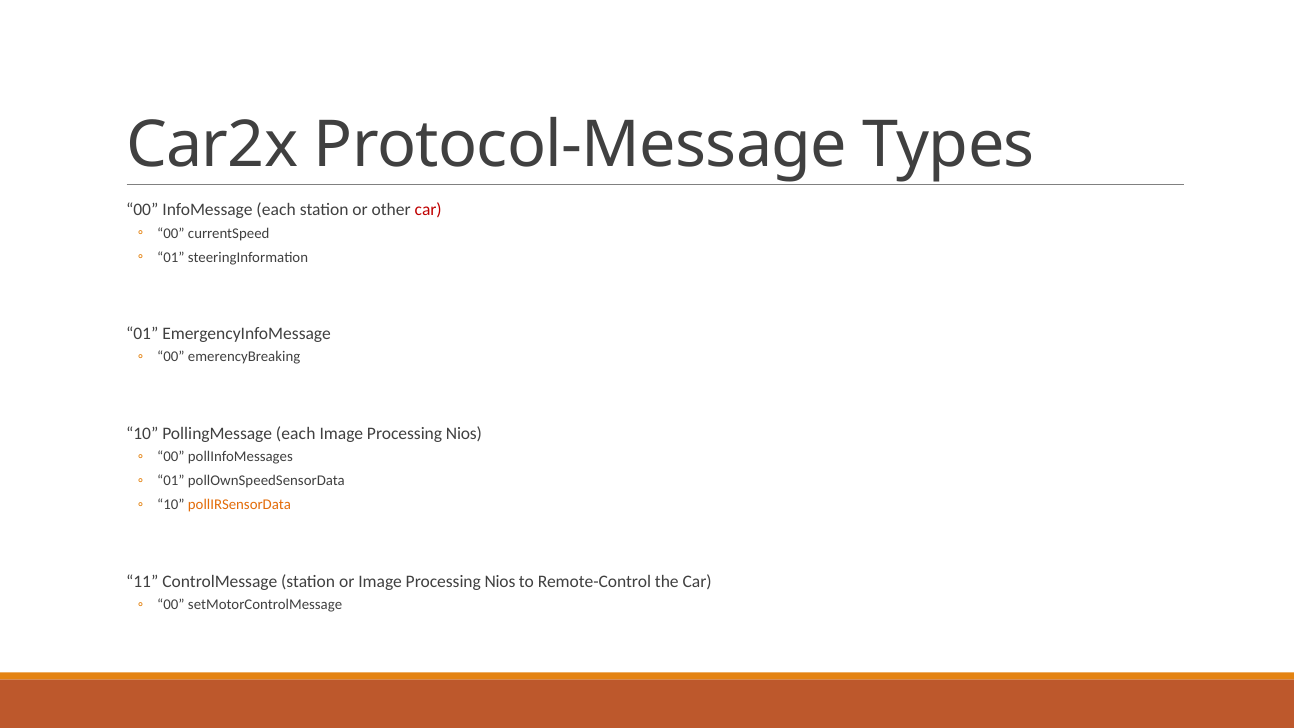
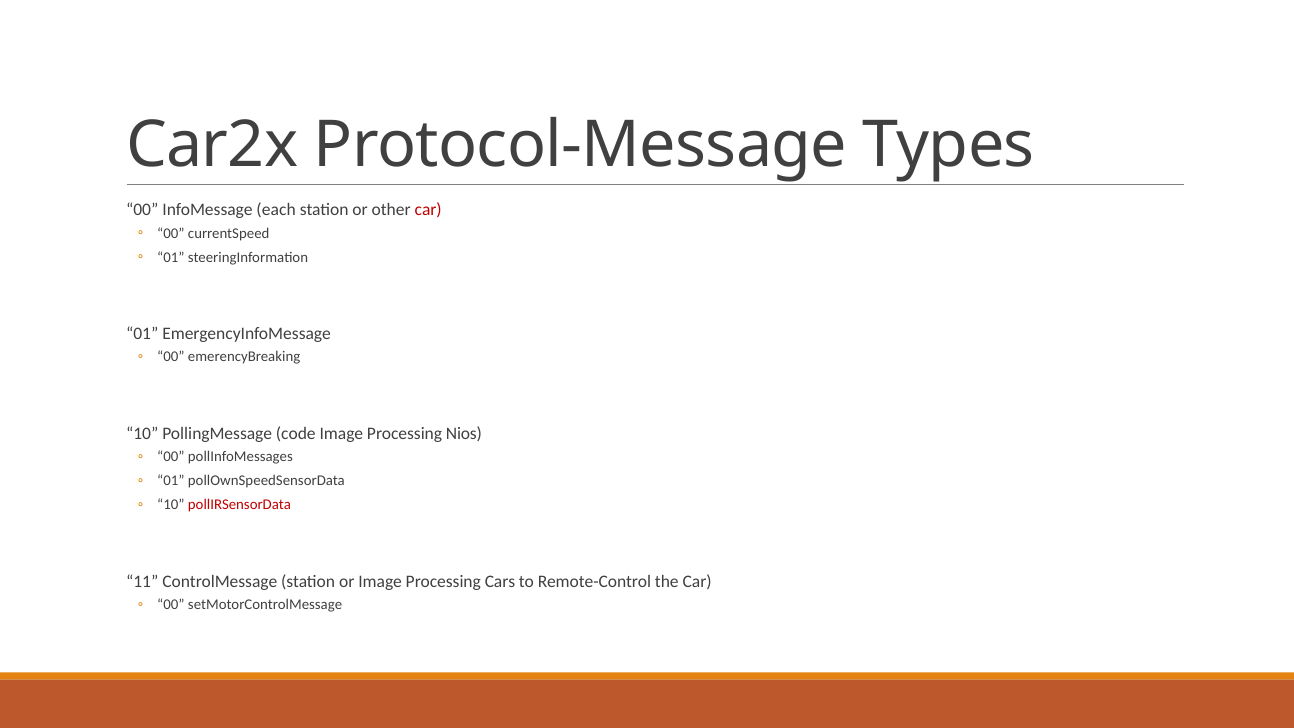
PollingMessage each: each -> code
pollIRSensorData colour: orange -> red
or Image Processing Nios: Nios -> Cars
